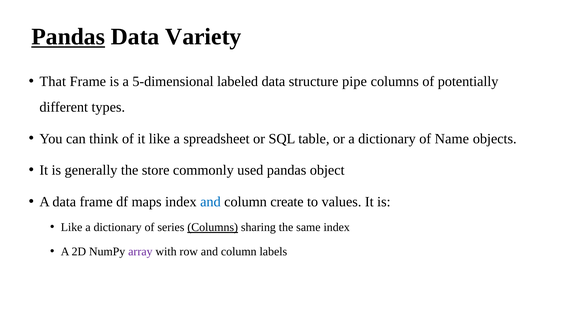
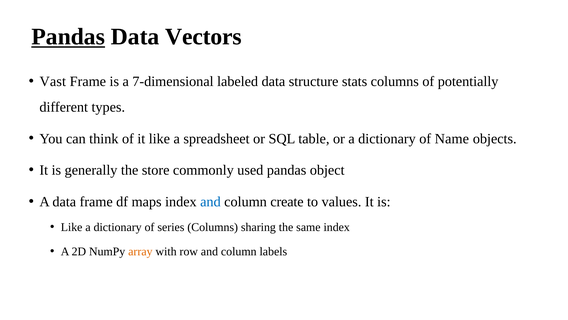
Variety: Variety -> Vectors
That: That -> Vast
5-dimensional: 5-dimensional -> 7-dimensional
pipe: pipe -> stats
Columns at (213, 227) underline: present -> none
array colour: purple -> orange
